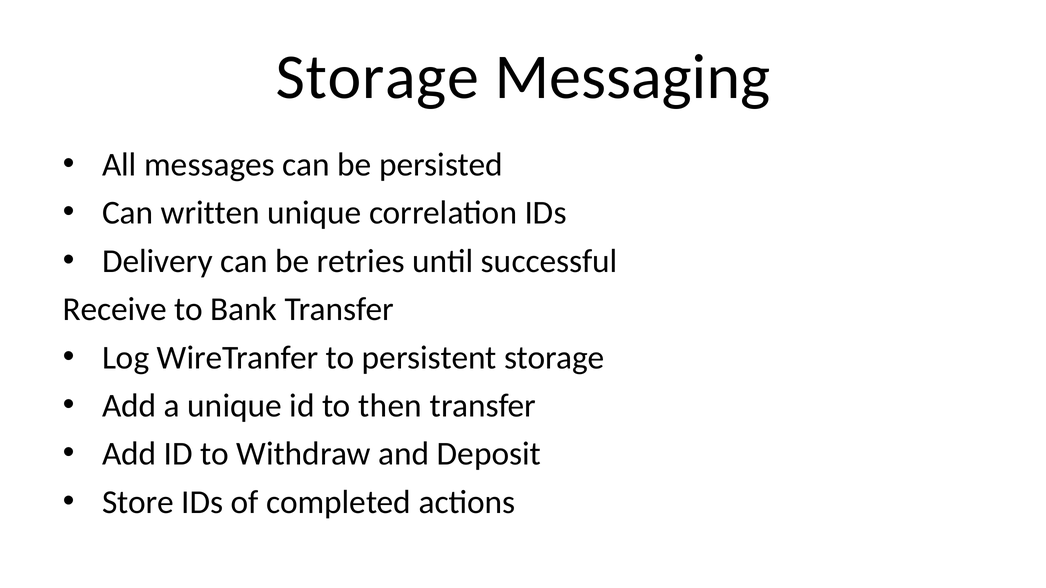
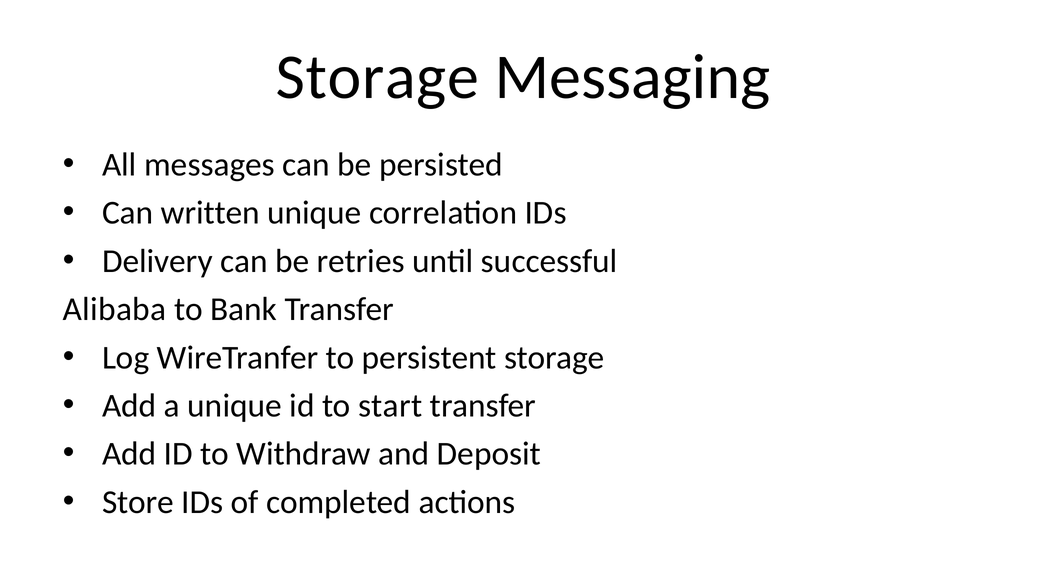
Receive: Receive -> Alibaba
then: then -> start
